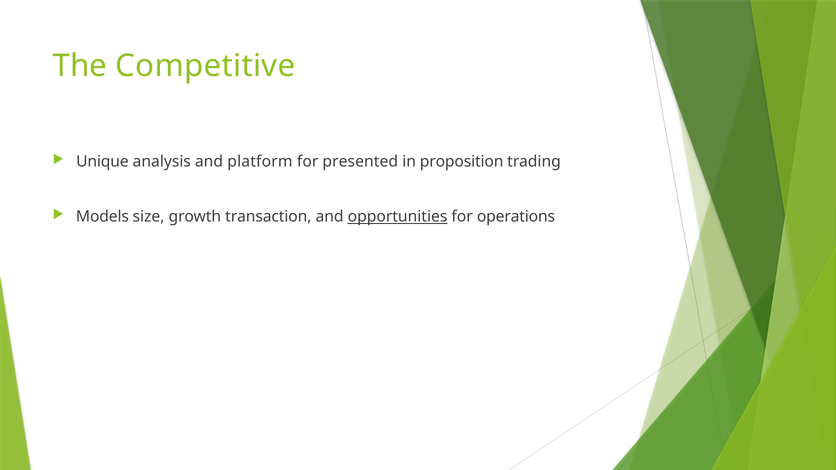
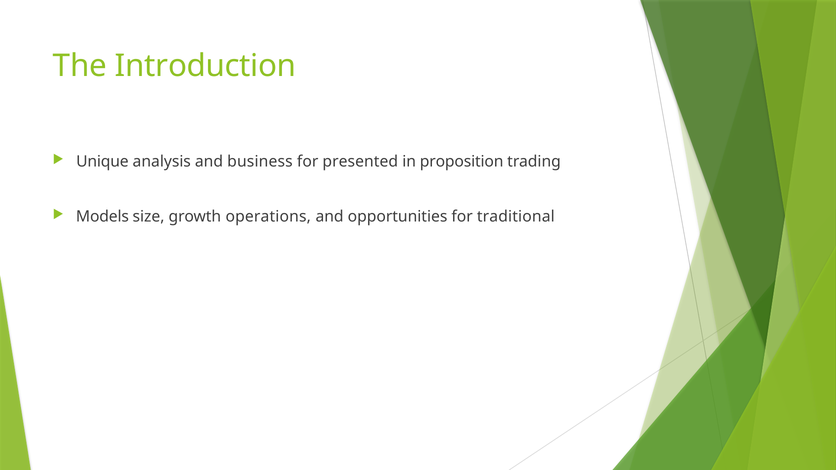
Competitive: Competitive -> Introduction
platform: platform -> business
transaction: transaction -> operations
opportunities underline: present -> none
operations: operations -> traditional
